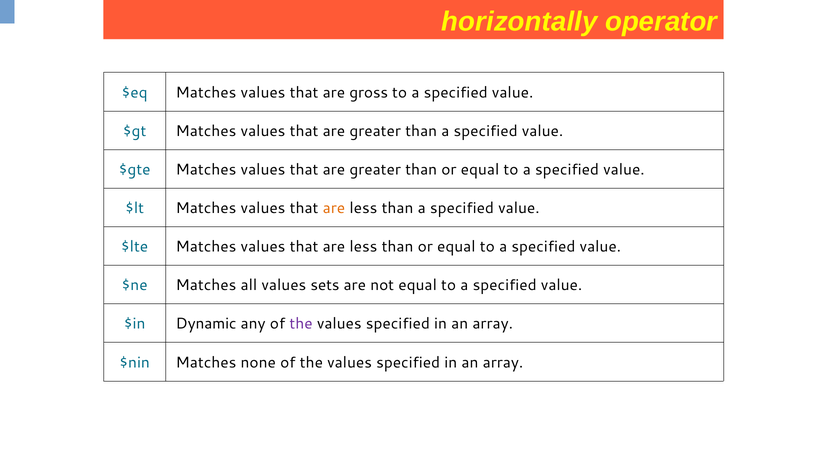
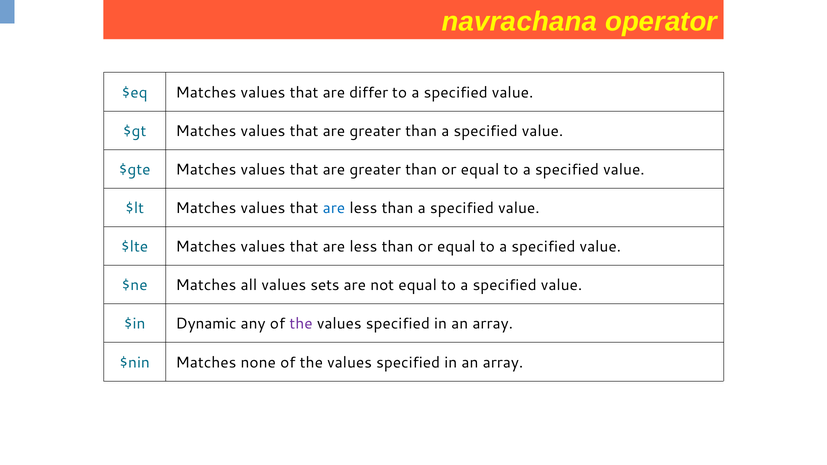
horizontally: horizontally -> navrachana
gross: gross -> differ
are at (334, 208) colour: orange -> blue
